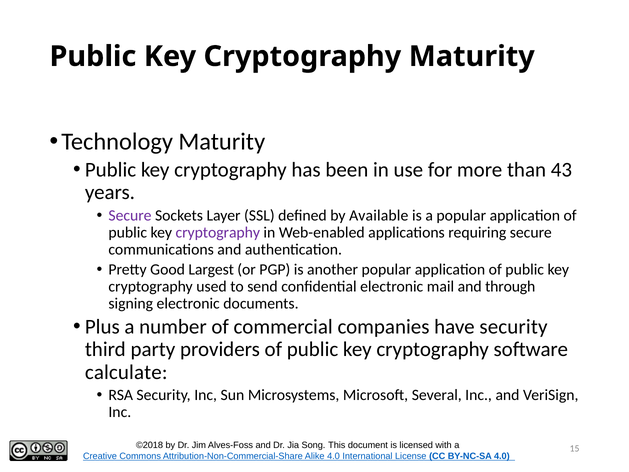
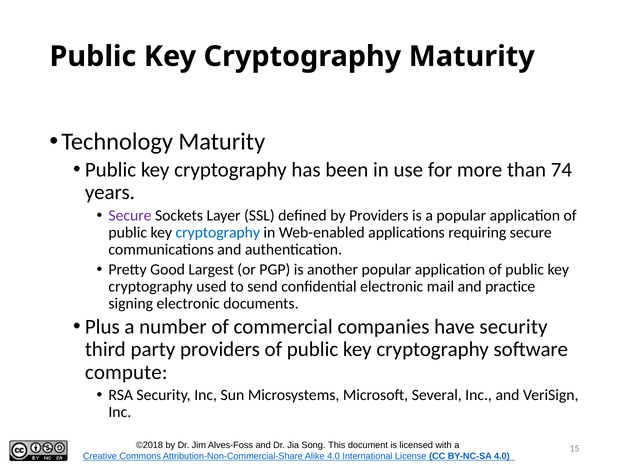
43: 43 -> 74
by Available: Available -> Providers
cryptography at (218, 232) colour: purple -> blue
through: through -> practice
calculate: calculate -> compute
